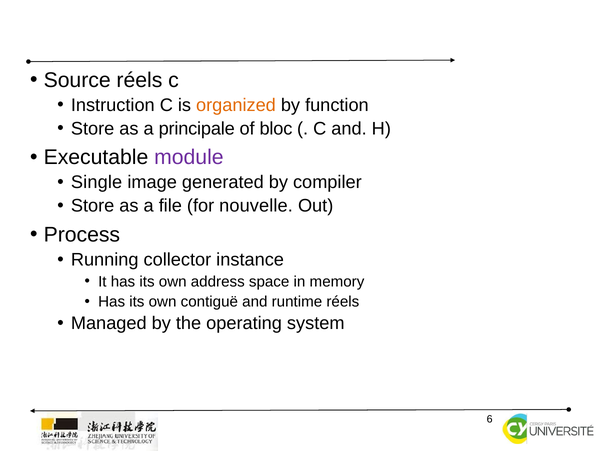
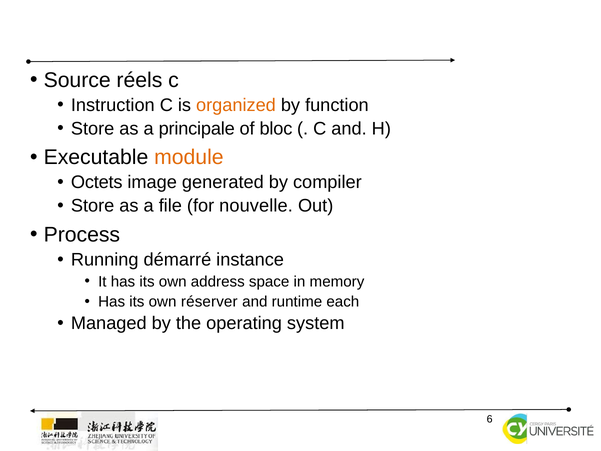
module colour: purple -> orange
Single: Single -> Octets
collector: collector -> démarré
contiguë: contiguë -> réserver
runtime réels: réels -> each
